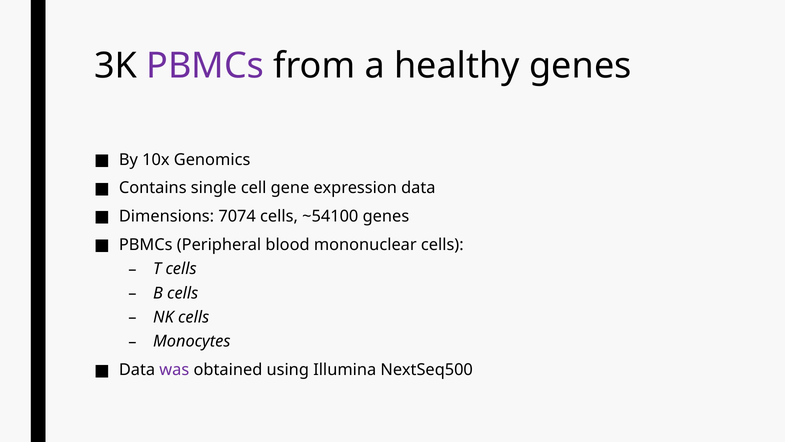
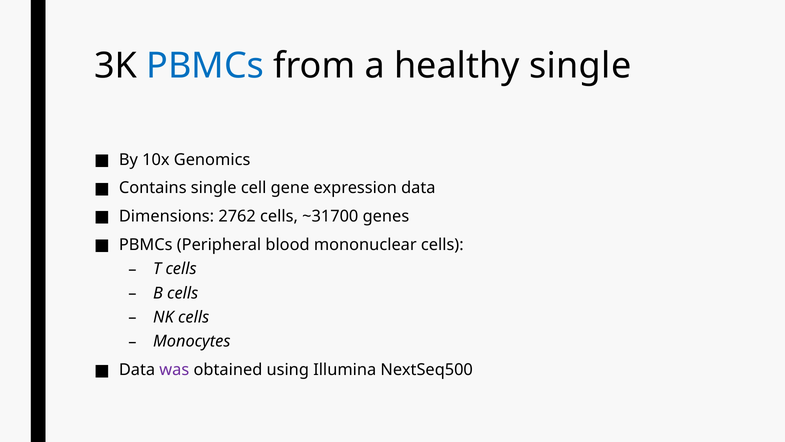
PBMCs at (205, 66) colour: purple -> blue
healthy genes: genes -> single
7074: 7074 -> 2762
~54100: ~54100 -> ~31700
